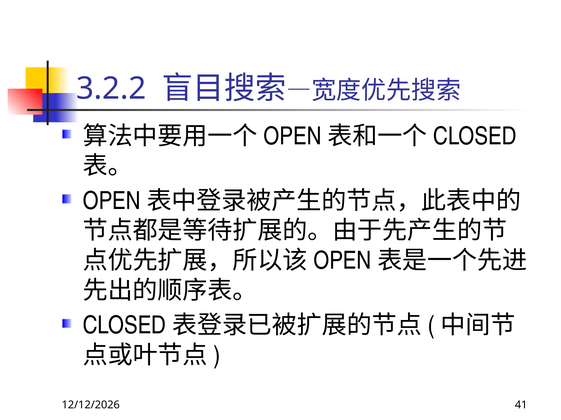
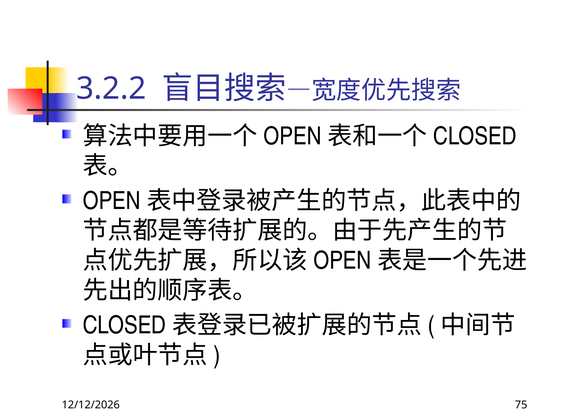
41: 41 -> 75
